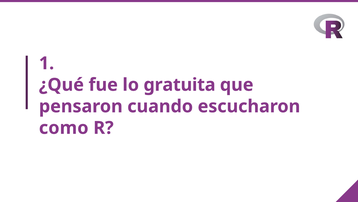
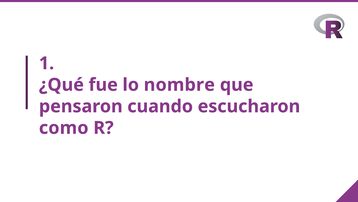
gratuita: gratuita -> nombre
